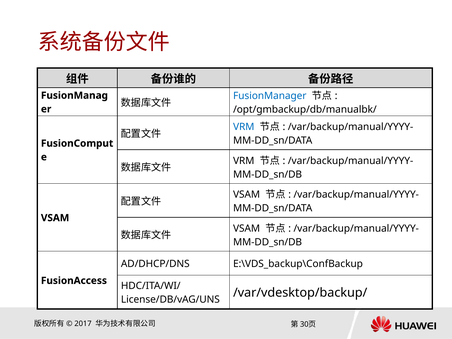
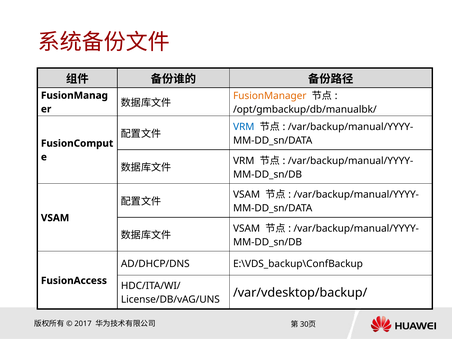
FusionManager colour: blue -> orange
